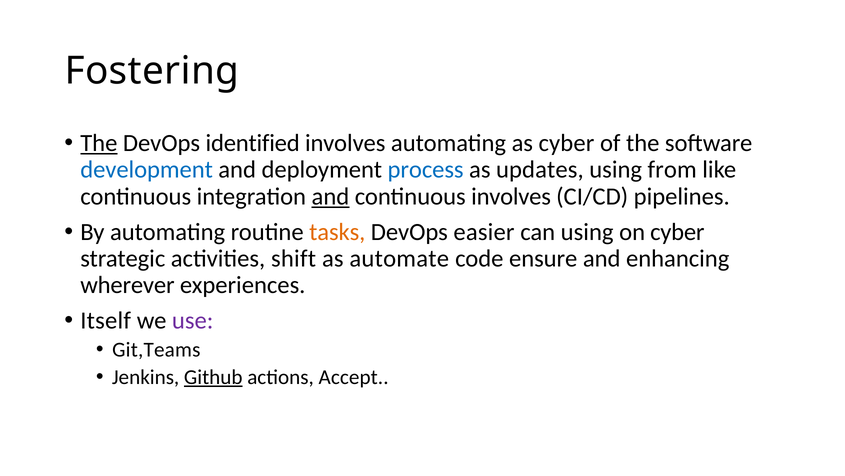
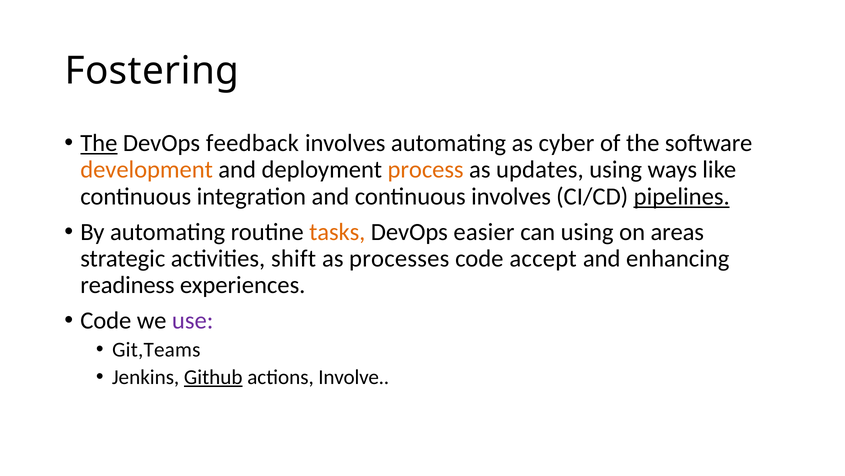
identified: identified -> feedback
development colour: blue -> orange
process colour: blue -> orange
from: from -> ways
and at (330, 196) underline: present -> none
pipelines underline: none -> present
on cyber: cyber -> areas
automate: automate -> processes
ensure: ensure -> accept
wherever: wherever -> readiness
Itself at (106, 320): Itself -> Code
Accept: Accept -> Involve
